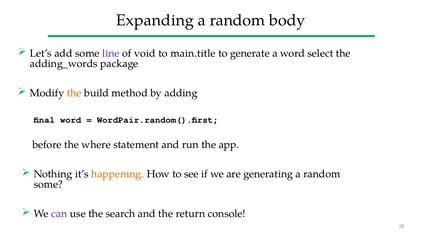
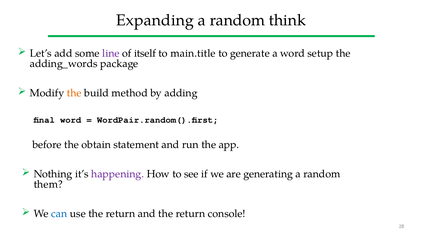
body: body -> think
void: void -> itself
select: select -> setup
where: where -> obtain
happening colour: orange -> purple
some at (48, 184): some -> them
can colour: purple -> blue
use the search: search -> return
